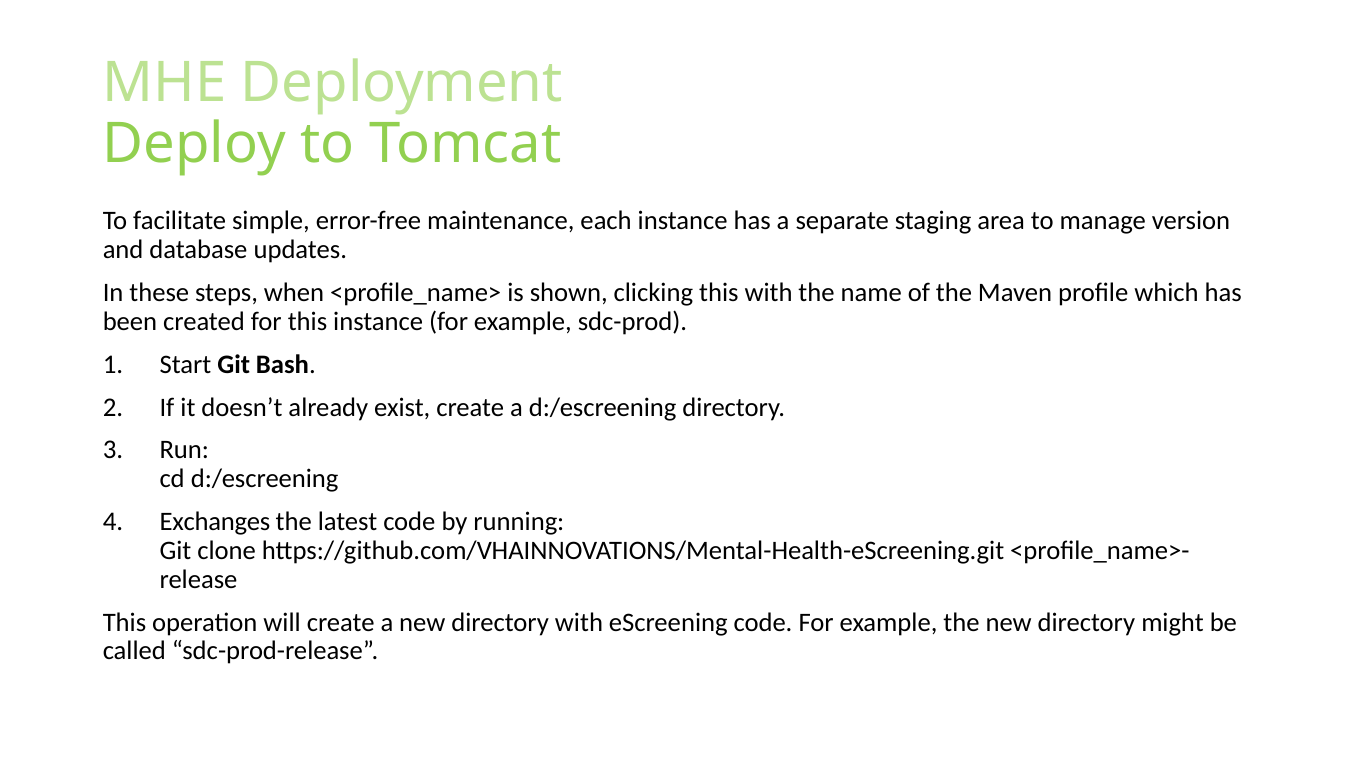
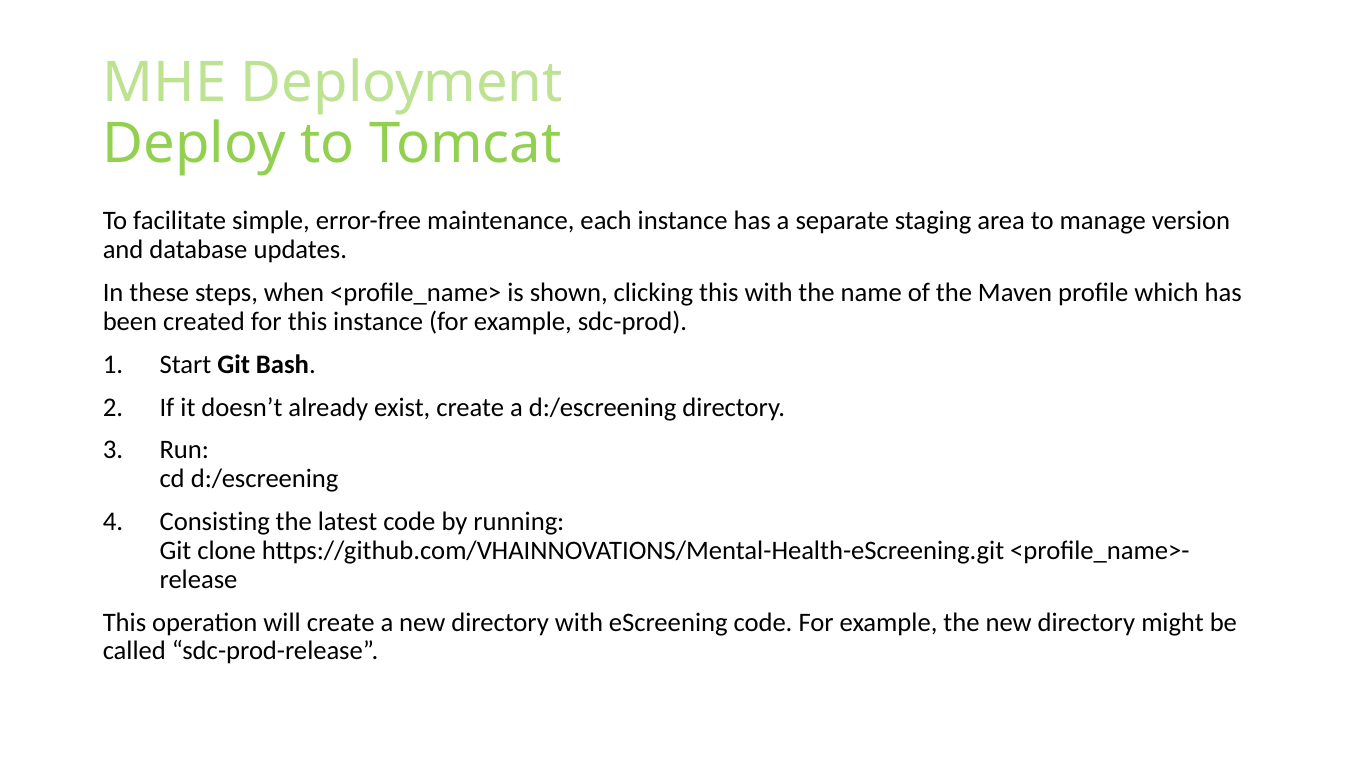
Exchanges: Exchanges -> Consisting
